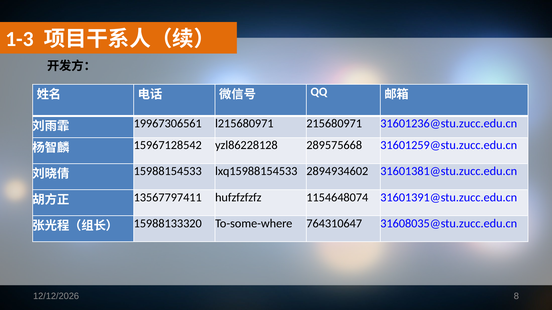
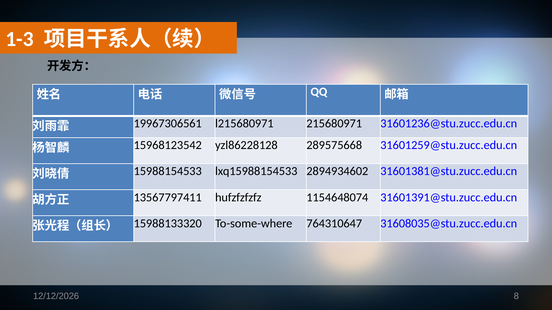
15967128542: 15967128542 -> 15968123542
